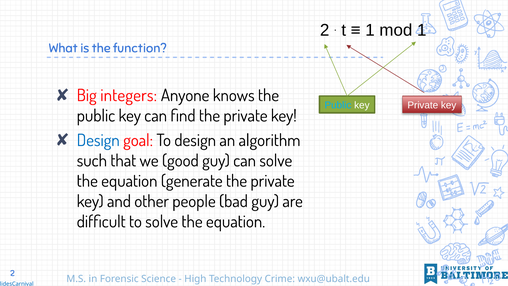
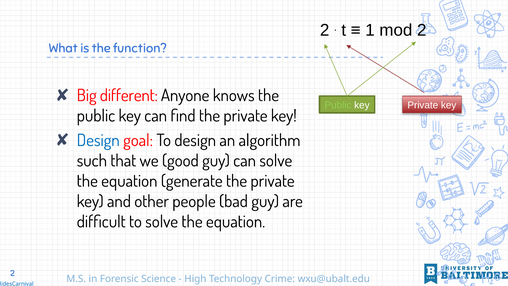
mod 1: 1 -> 2
integers: integers -> different
Public at (338, 105) colour: light blue -> light green
